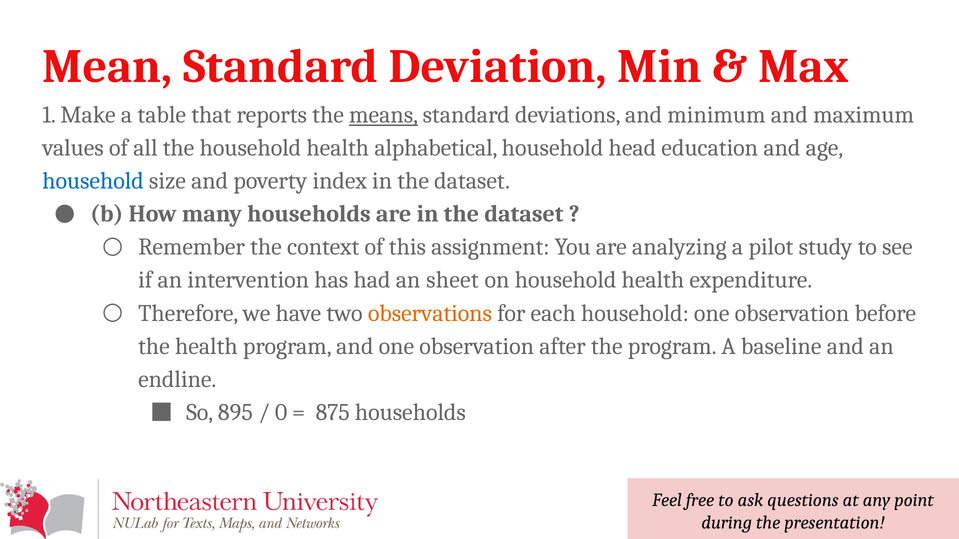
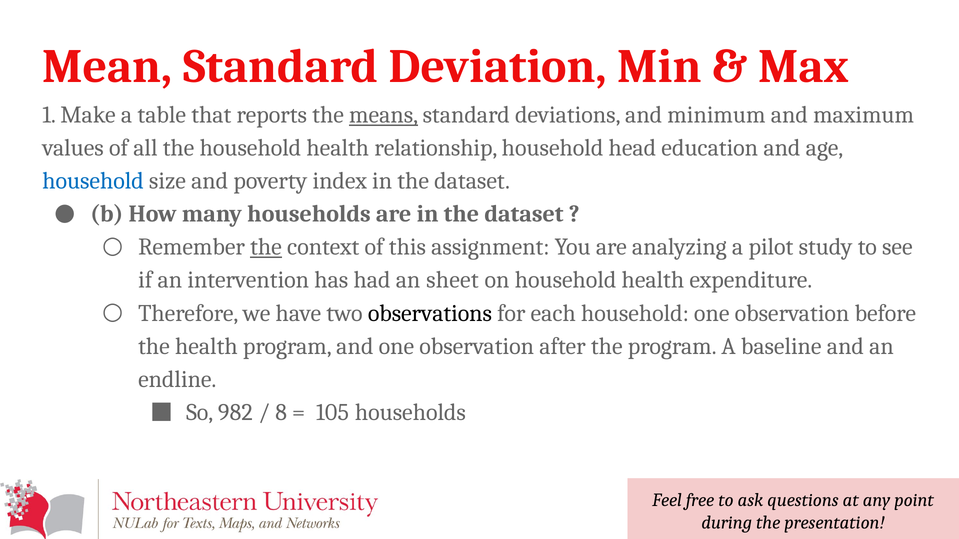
alphabetical: alphabetical -> relationship
the at (266, 247) underline: none -> present
observations colour: orange -> black
895: 895 -> 982
0: 0 -> 8
875: 875 -> 105
